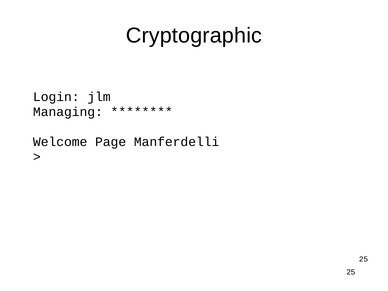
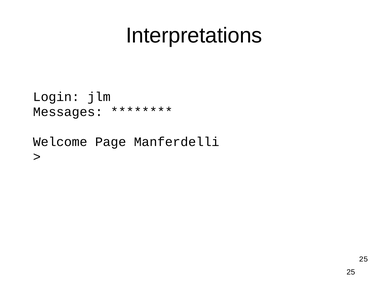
Cryptographic: Cryptographic -> Interpretations
Managing: Managing -> Messages
